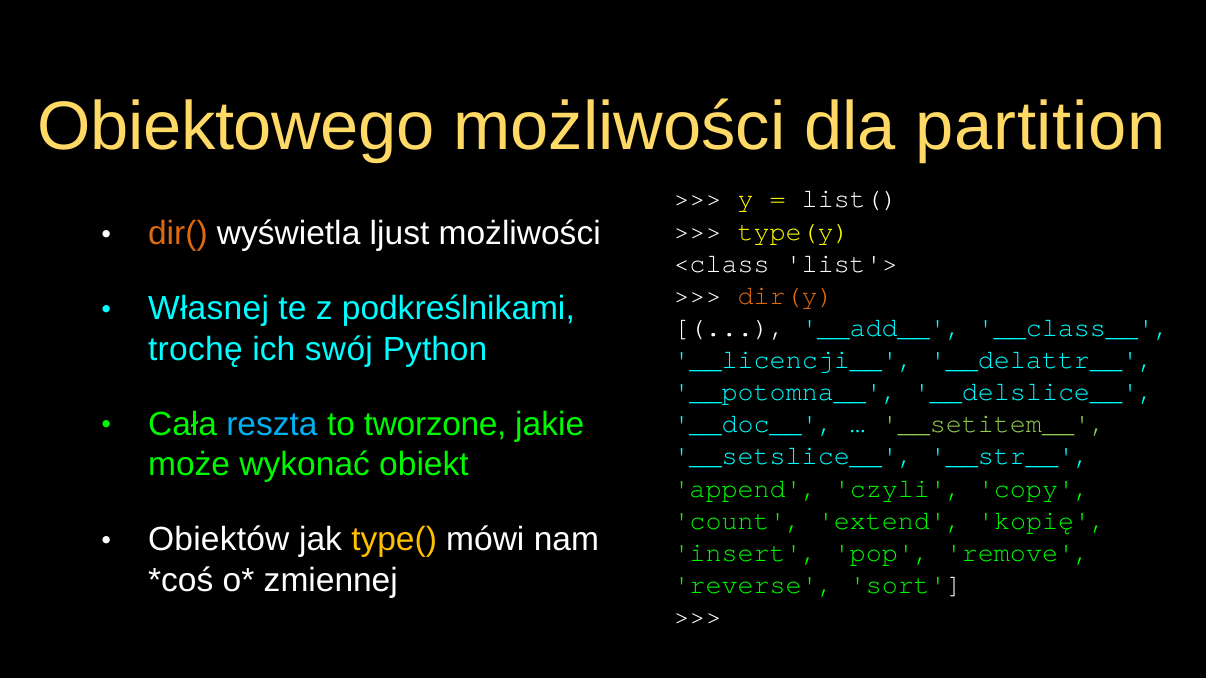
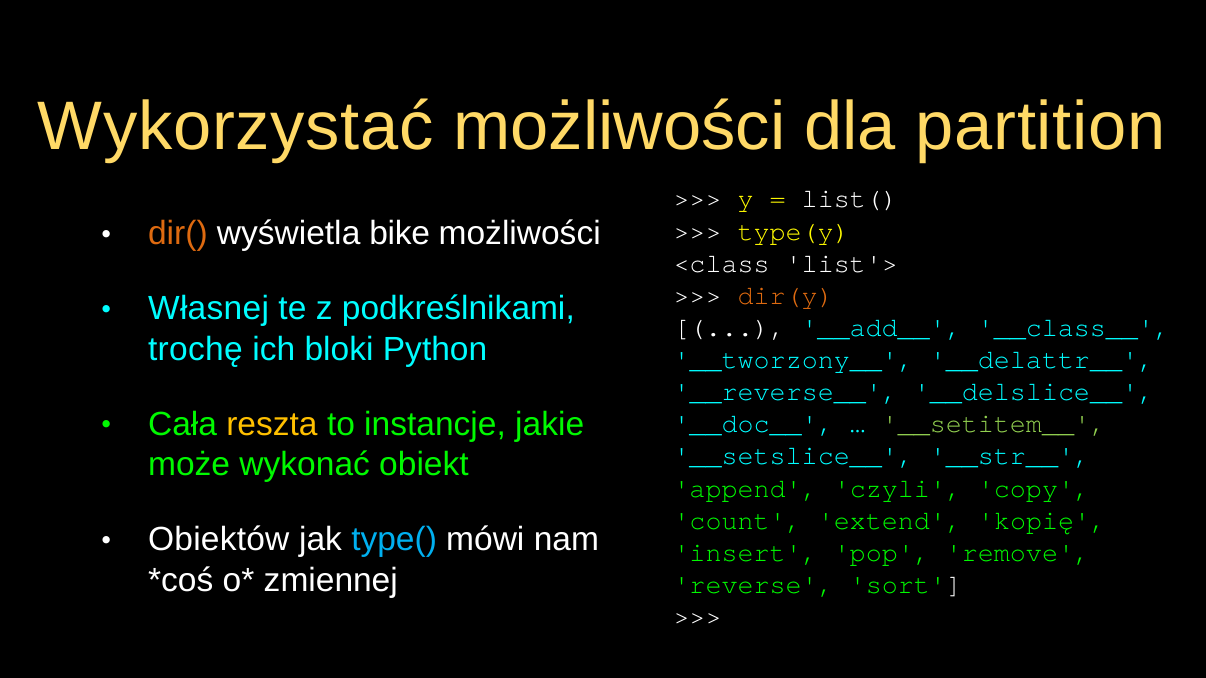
Obiektowego: Obiektowego -> Wykorzystać
ljust: ljust -> bike
swój: swój -> bloki
__licencji__: __licencji__ -> __tworzony__
__potomna__: __potomna__ -> __reverse__
reszta colour: light blue -> yellow
tworzone: tworzone -> instancje
type( colour: yellow -> light blue
